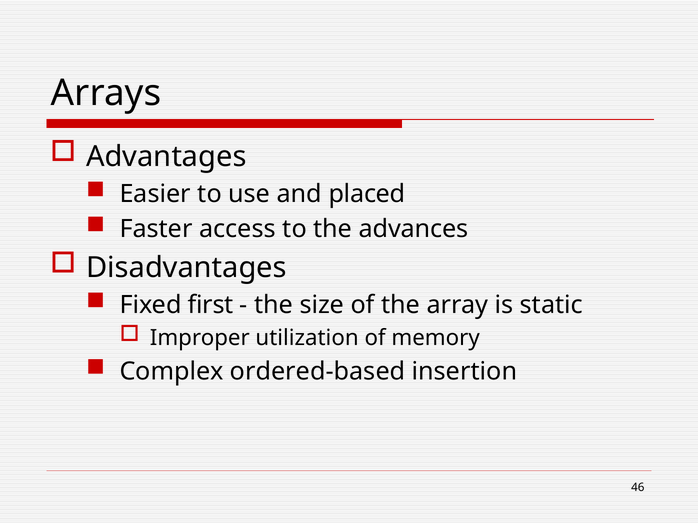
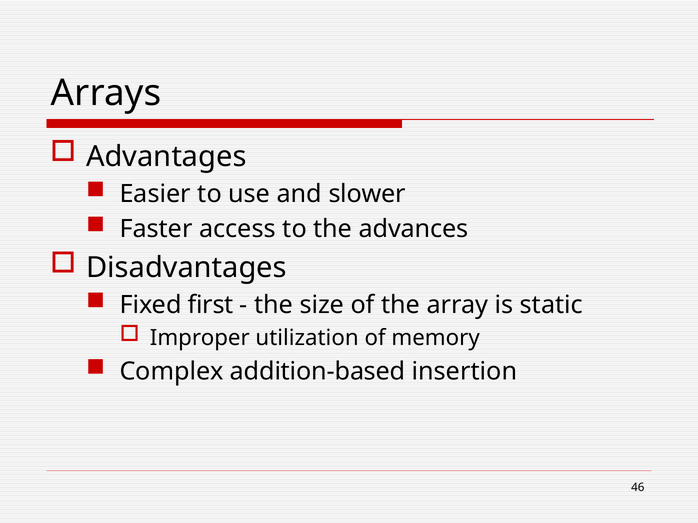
placed: placed -> slower
ordered-based: ordered-based -> addition-based
